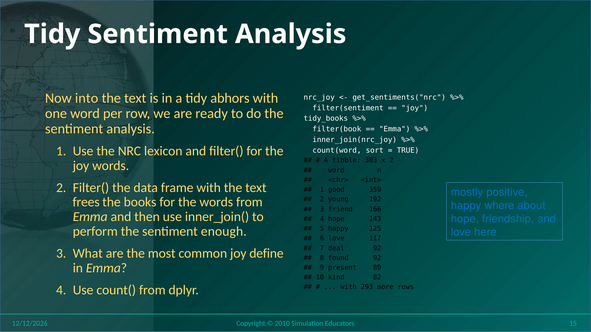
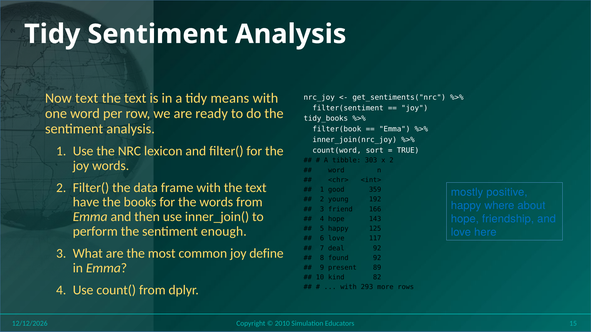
Now into: into -> text
abhors: abhors -> means
frees: frees -> have
